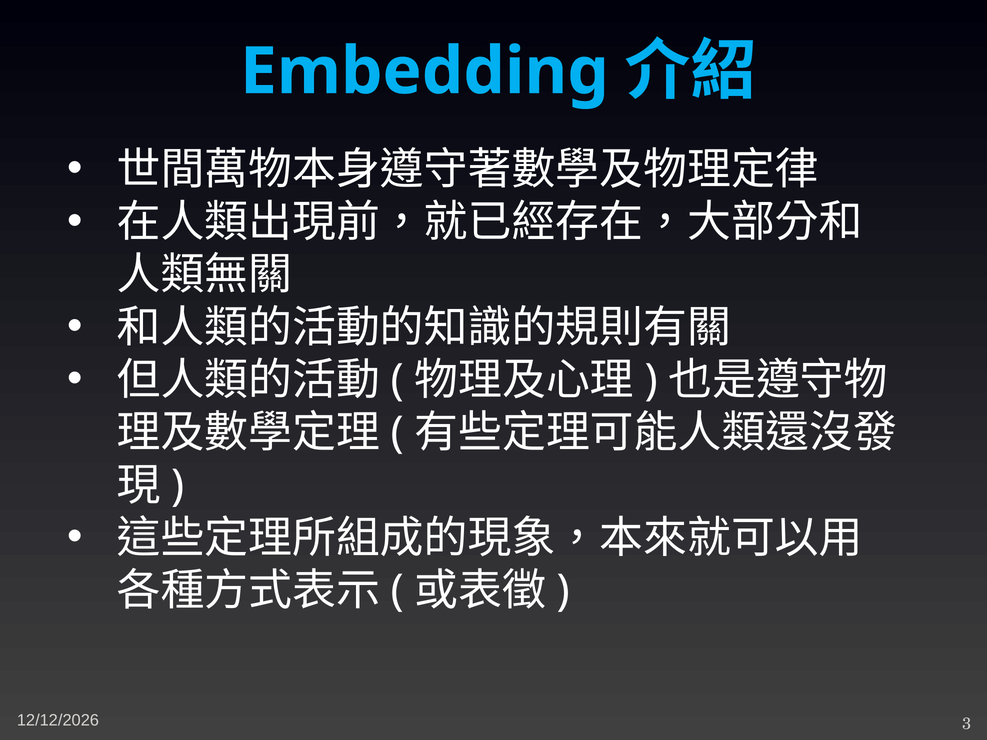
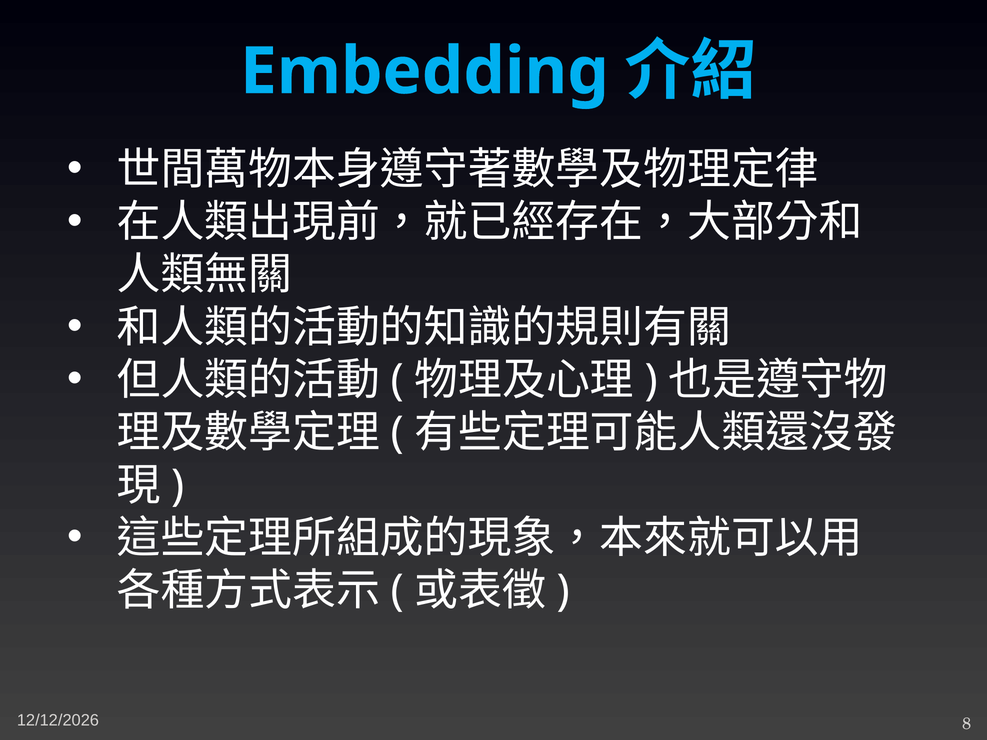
3: 3 -> 8
